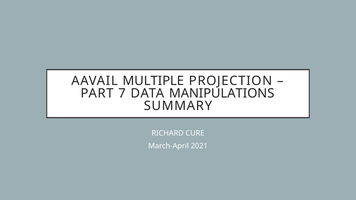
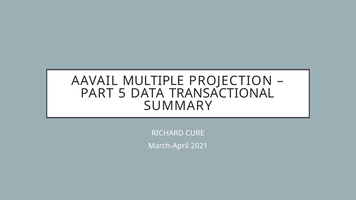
7: 7 -> 5
MANIPULATIONS: MANIPULATIONS -> TRANSACTIONAL
